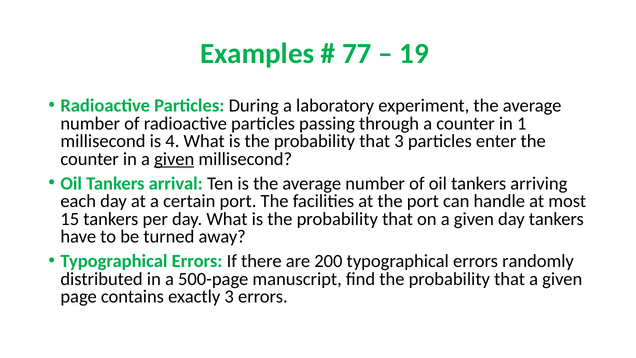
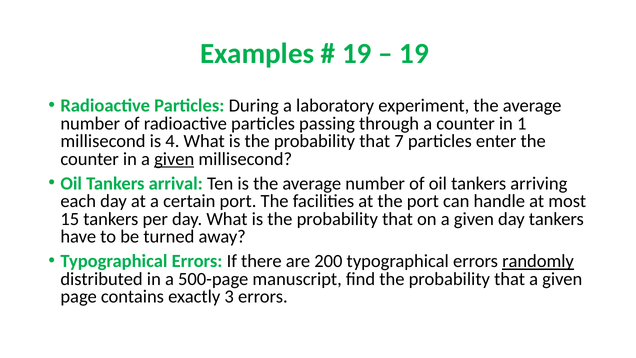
77 at (357, 53): 77 -> 19
that 3: 3 -> 7
randomly underline: none -> present
